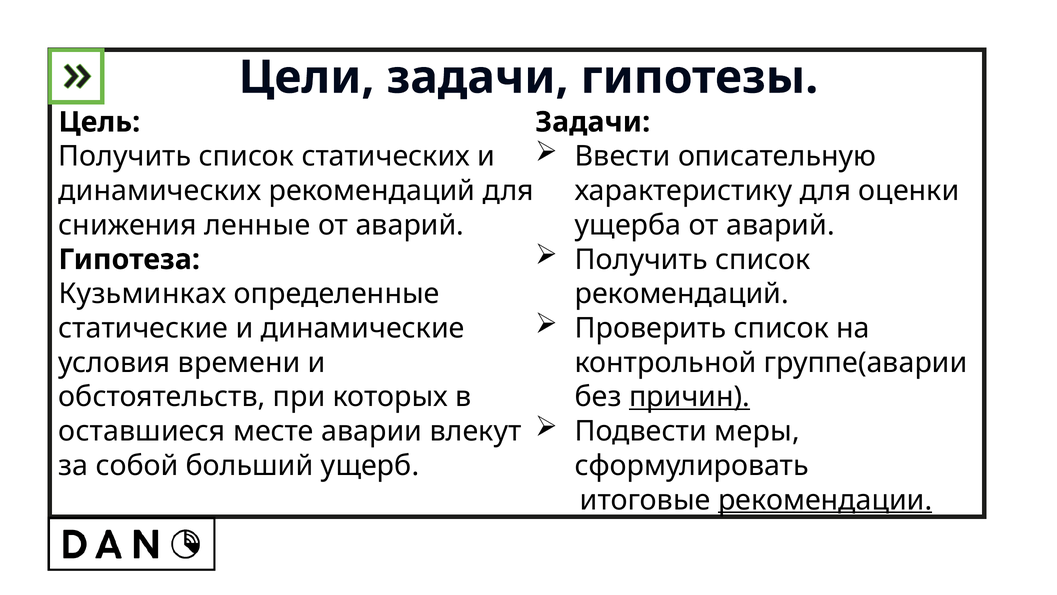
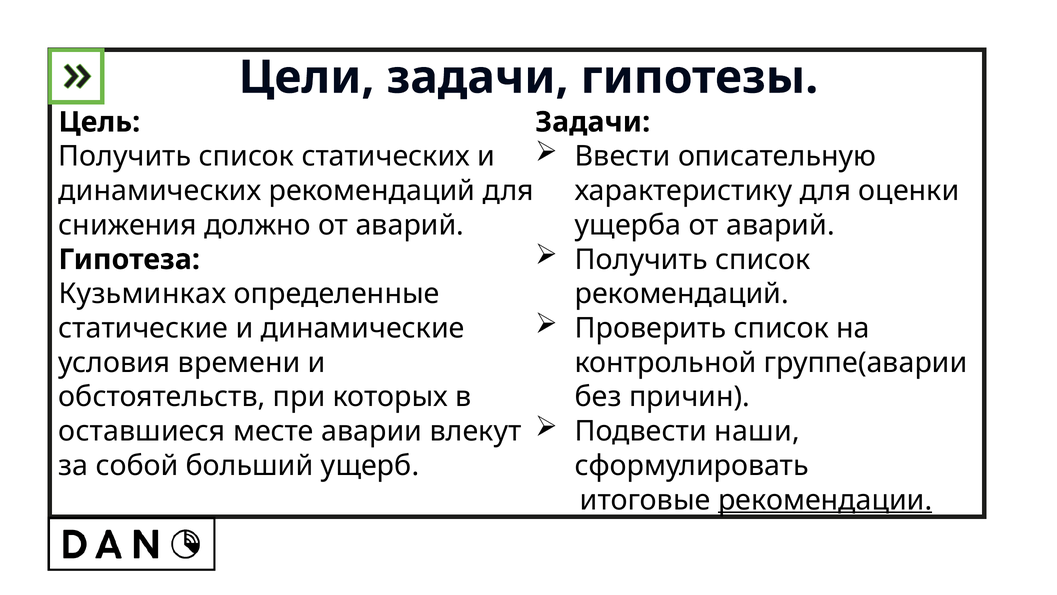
ленные: ленные -> должно
причин underline: present -> none
меры: меры -> наши
